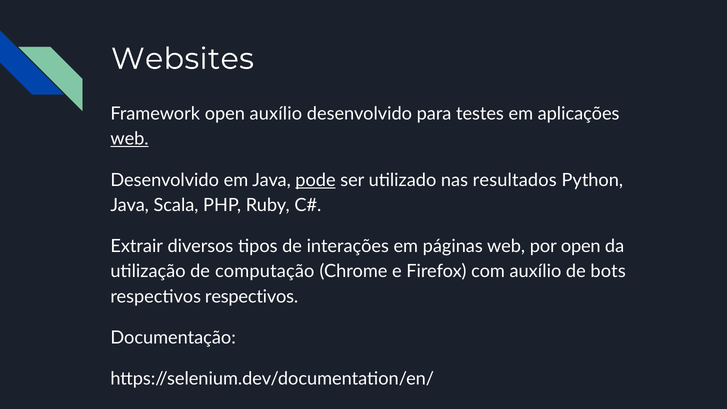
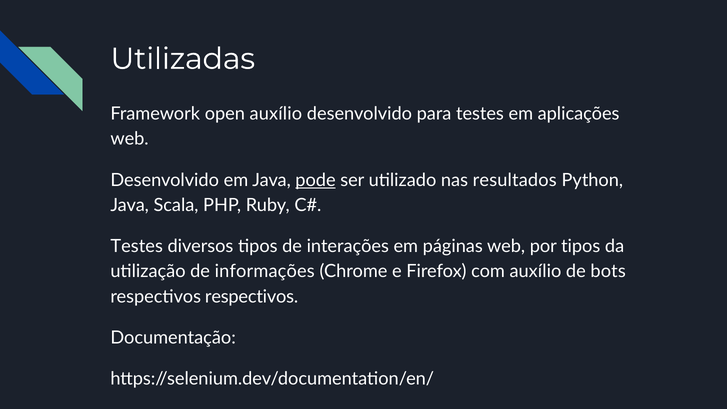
Websites: Websites -> Utilizadas
web at (130, 139) underline: present -> none
Extrair at (137, 246): Extrair -> Testes
por open: open -> tipos
computação: computação -> informações
